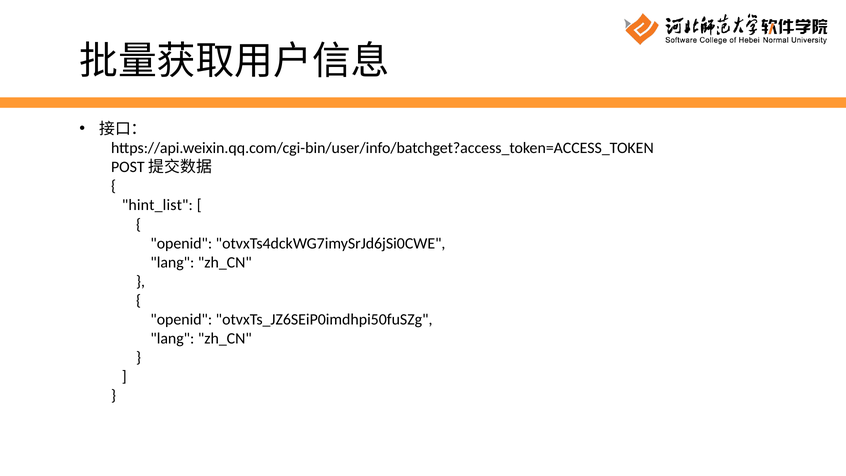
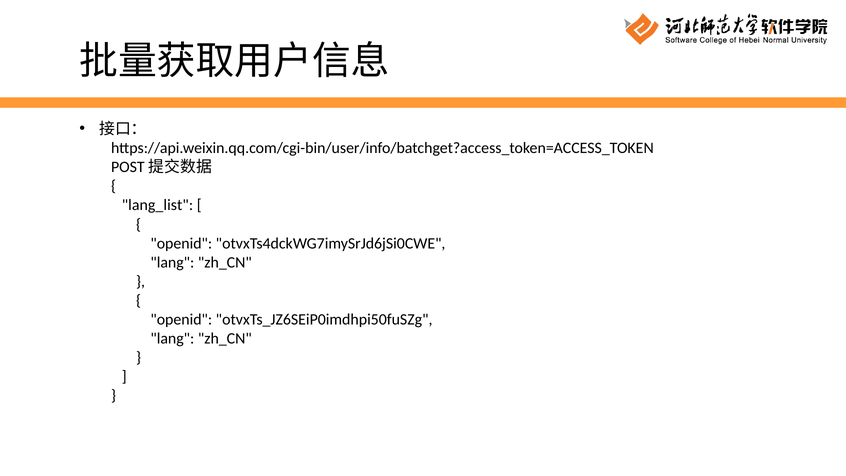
hint_list: hint_list -> lang_list
